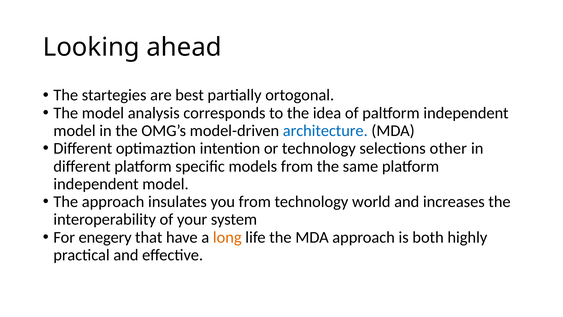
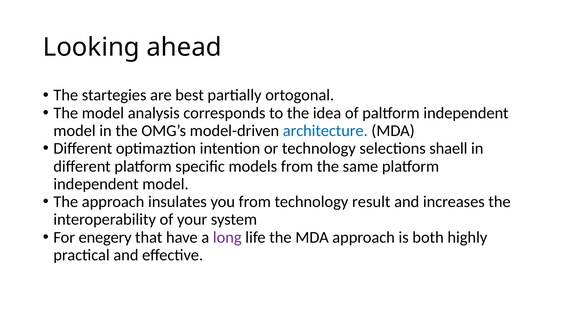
other: other -> shaell
world: world -> result
long colour: orange -> purple
